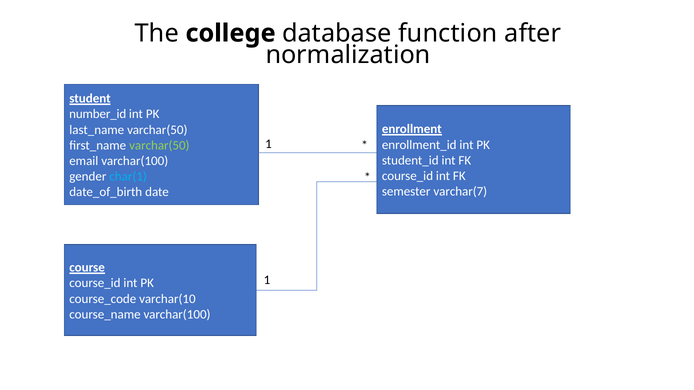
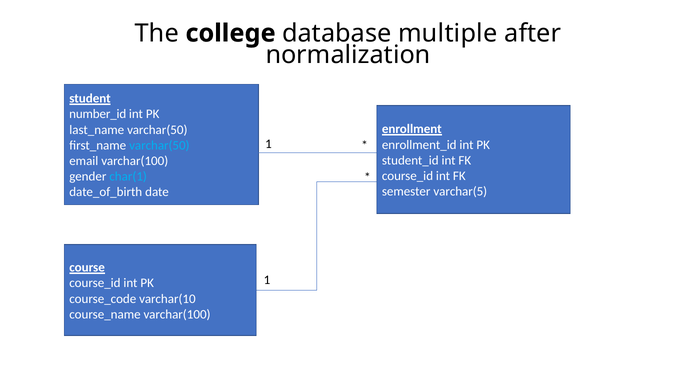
function: function -> multiple
varchar(50 at (159, 146) colour: light green -> light blue
varchar(7: varchar(7 -> varchar(5
